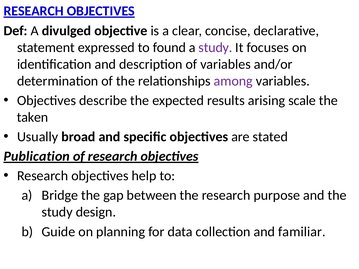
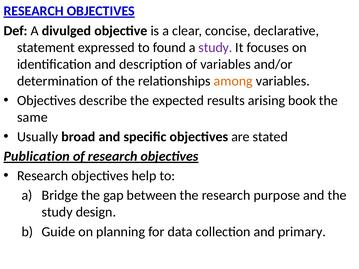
among colour: purple -> orange
scale: scale -> book
taken: taken -> same
familiar: familiar -> primary
